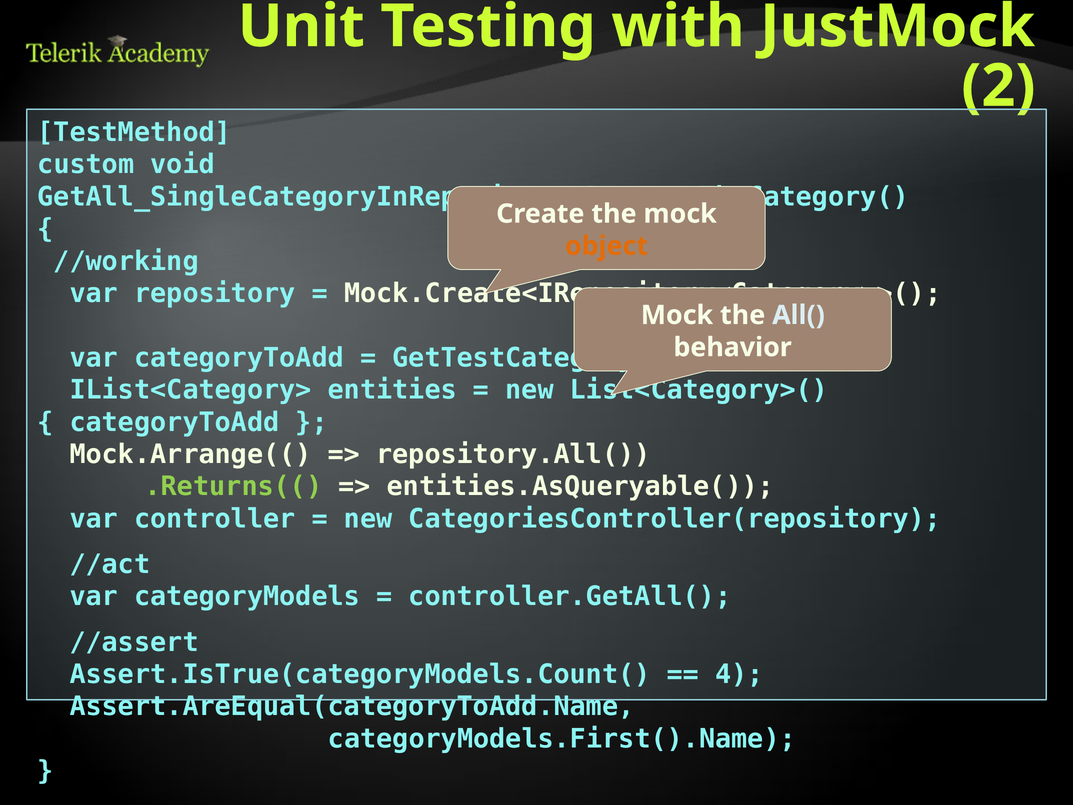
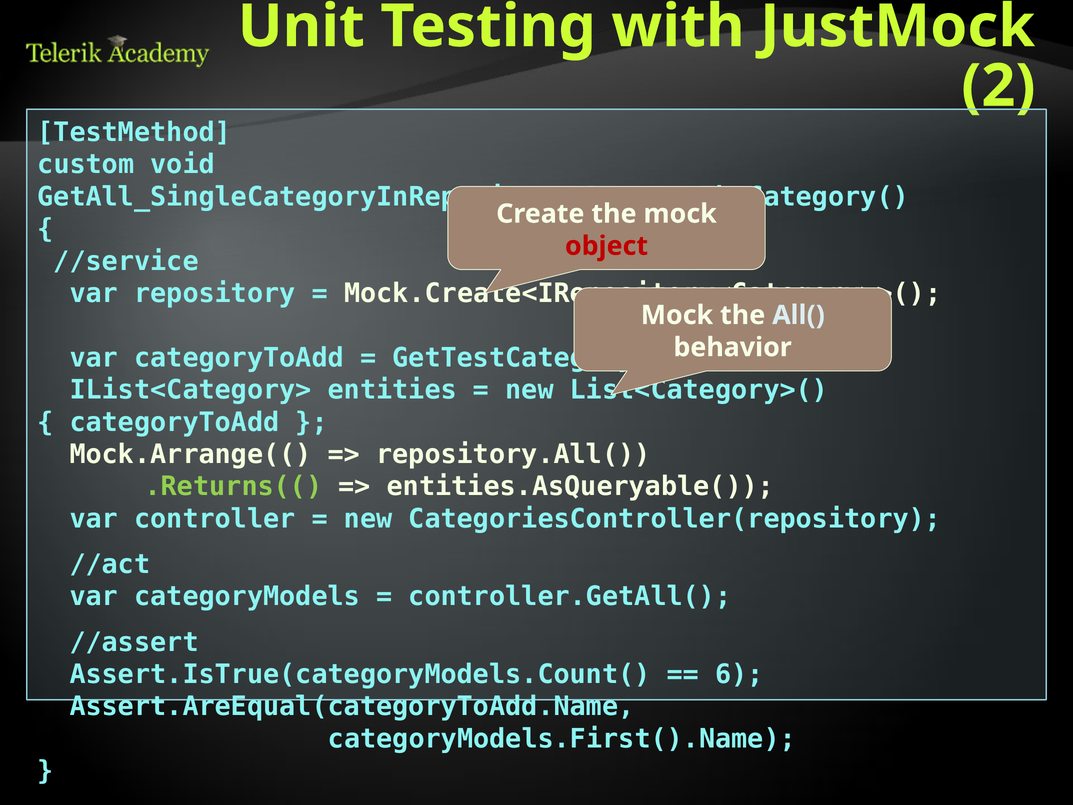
object colour: orange -> red
//working: //working -> //service
4: 4 -> 6
